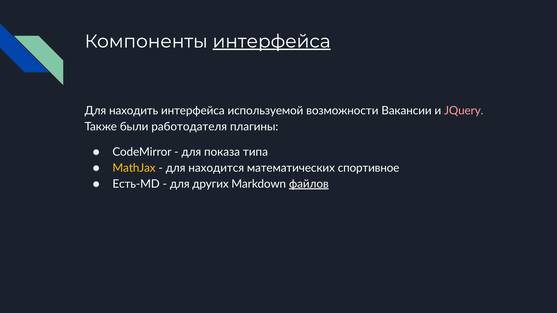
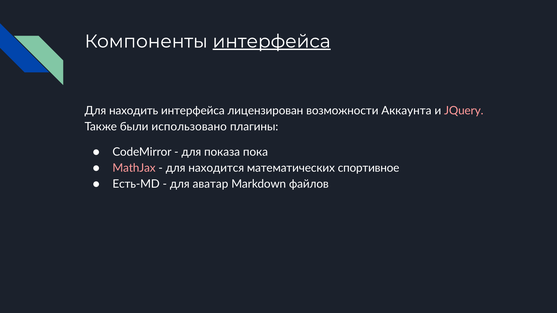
используемой: используемой -> лицензирован
Вакансии: Вакансии -> Аккаунта
работодателя: работодателя -> использовано
типа: типа -> пока
MathJax colour: yellow -> pink
других: других -> аватар
файлов underline: present -> none
